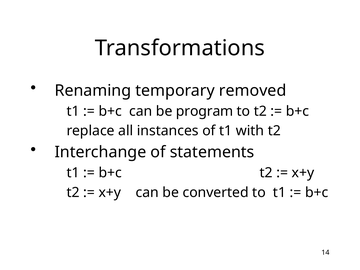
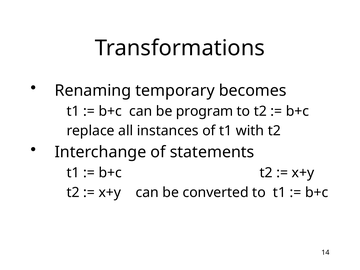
removed: removed -> becomes
